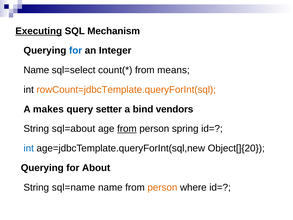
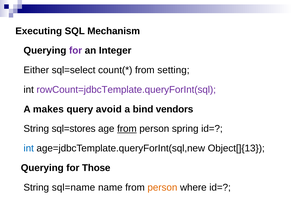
Executing underline: present -> none
for at (76, 50) colour: blue -> purple
Name at (36, 70): Name -> Either
means: means -> setting
rowCount=jdbcTemplate.queryForInt(sql colour: orange -> purple
setter: setter -> avoid
sql=about: sql=about -> sql=stores
Object[]{20: Object[]{20 -> Object[]{13
About: About -> Those
